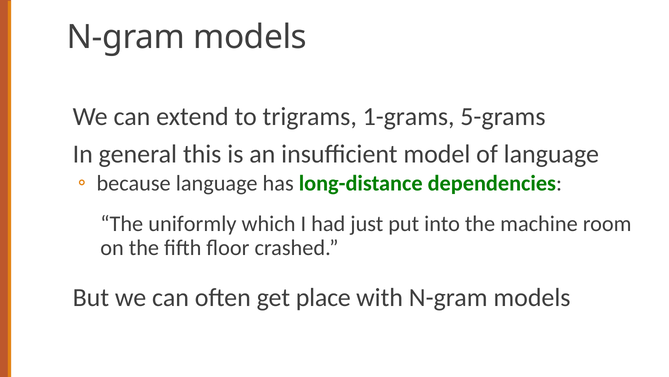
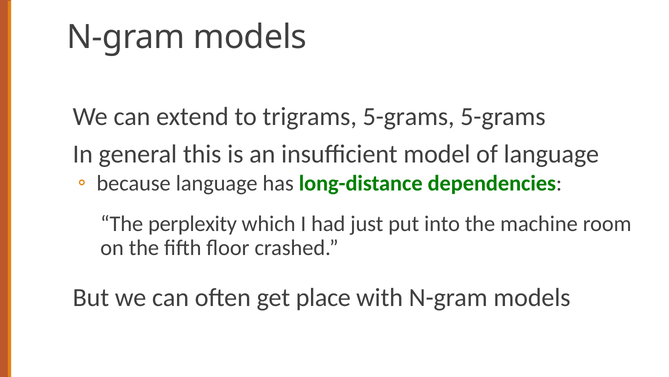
trigrams 1-grams: 1-grams -> 5-grams
uniformly: uniformly -> perplexity
